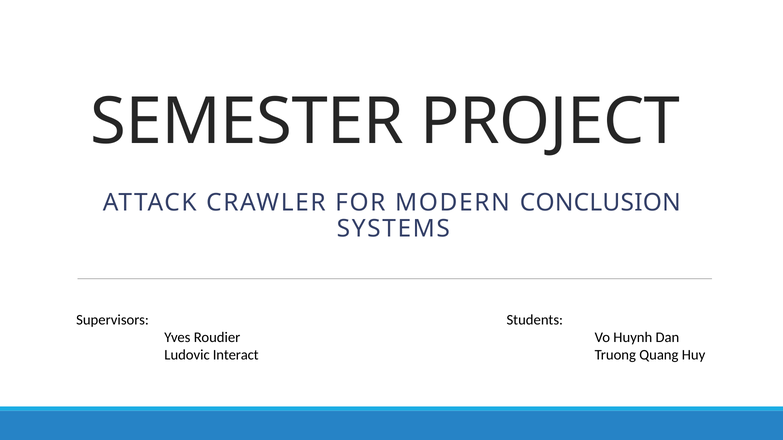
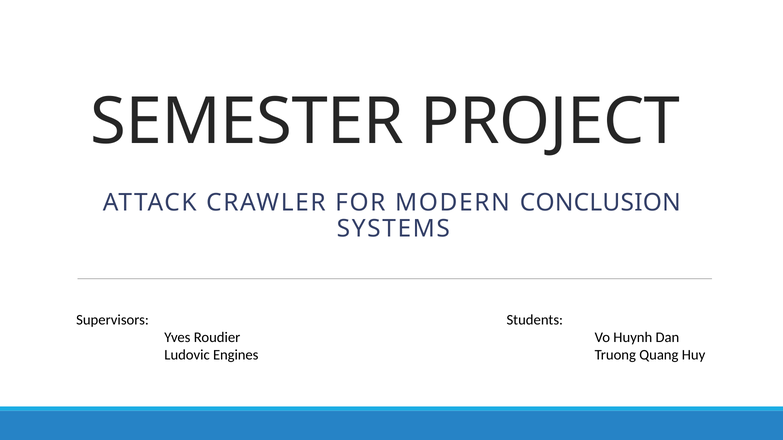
Interact: Interact -> Engines
